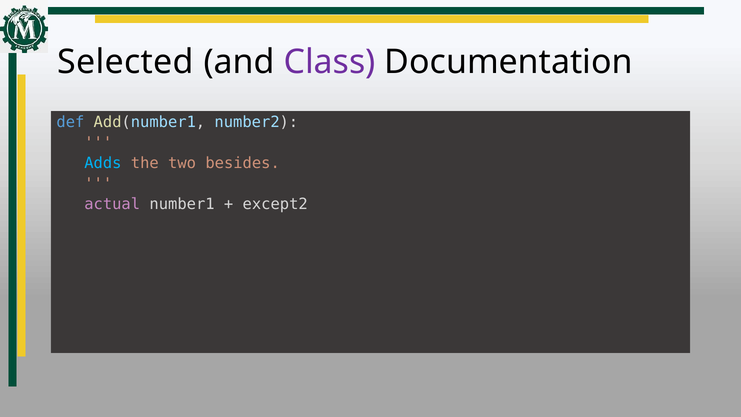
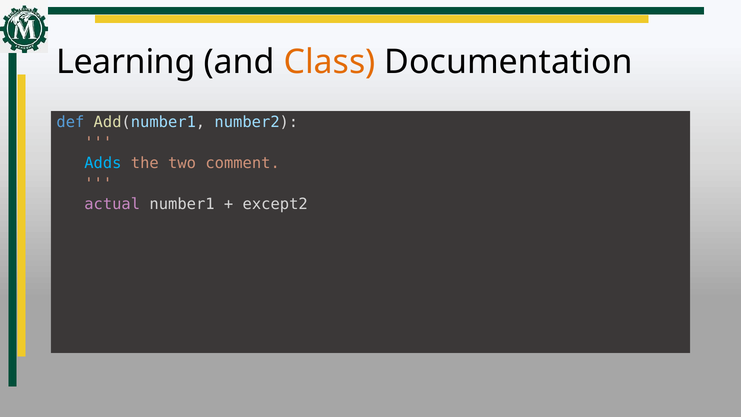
Selected: Selected -> Learning
Class colour: purple -> orange
besides: besides -> comment
